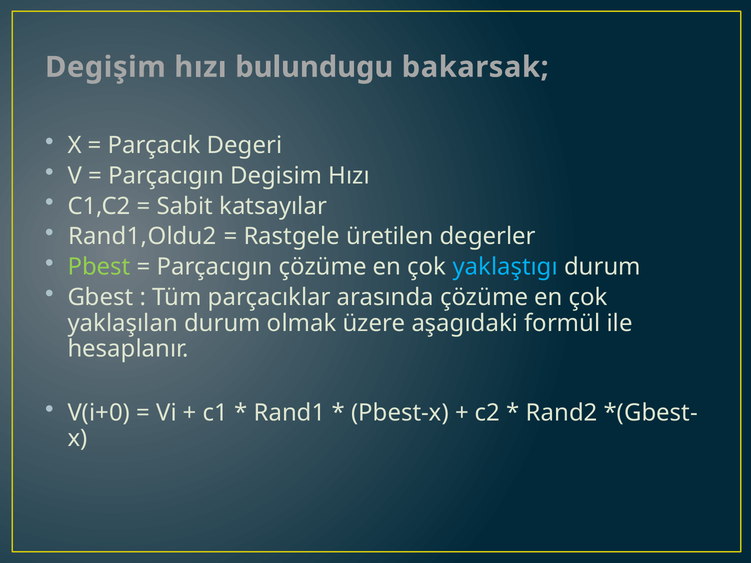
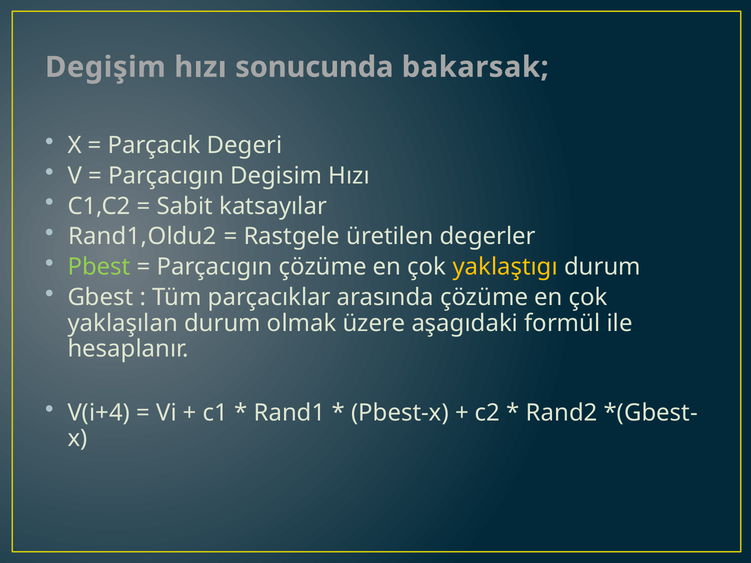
bulundugu: bulundugu -> sonucunda
yaklaştıgı colour: light blue -> yellow
V(i+0: V(i+0 -> V(i+4
